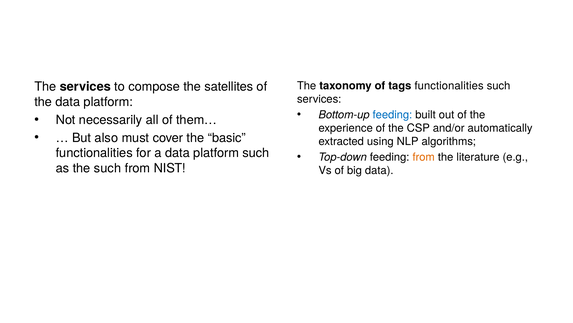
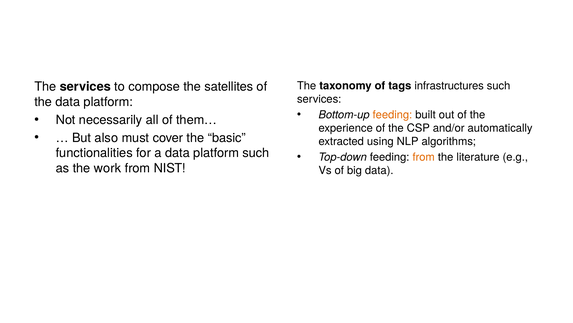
tags functionalities: functionalities -> infrastructures
feeding at (392, 115) colour: blue -> orange
the such: such -> work
